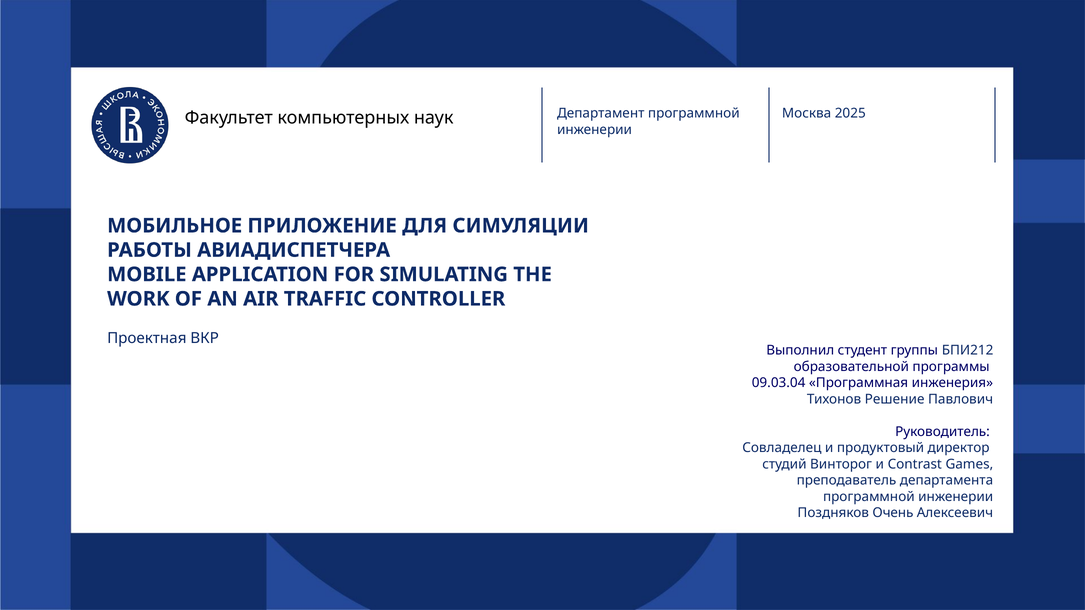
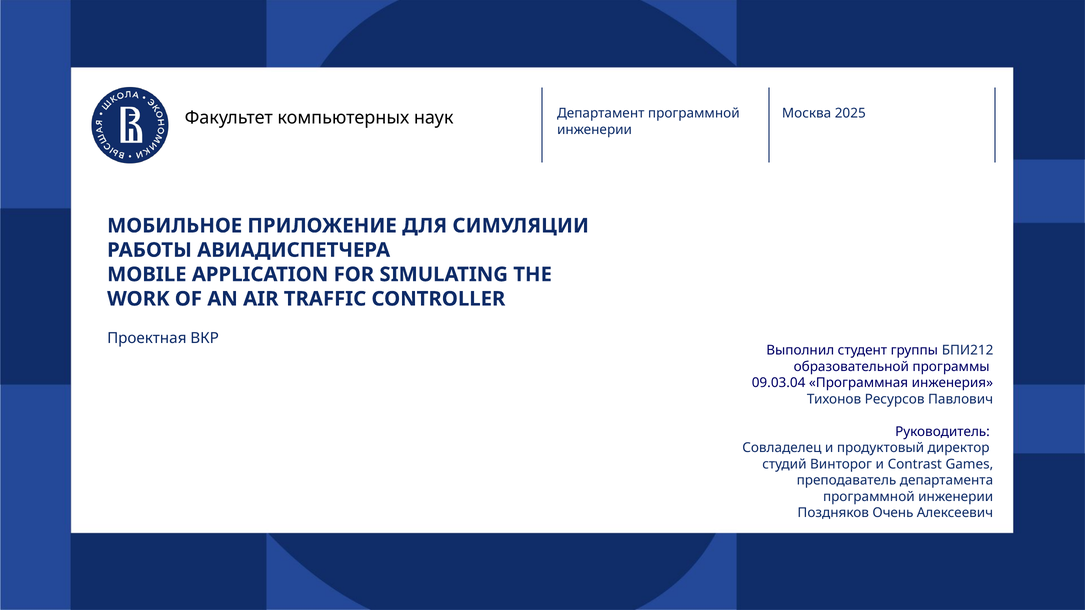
Решение: Решение -> Ресурсов
